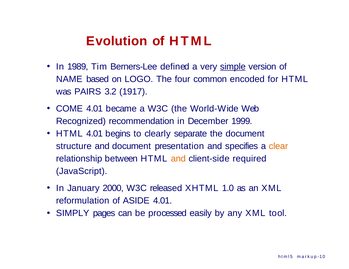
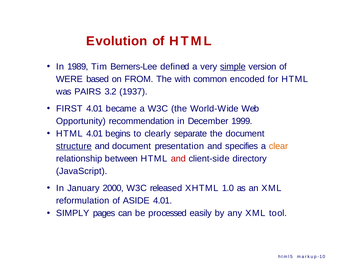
NAME: NAME -> WERE
LOGO: LOGO -> FROM
four: four -> with
1917: 1917 -> 1937
COME: COME -> FIRST
Recognized: Recognized -> Opportunity
structure underline: none -> present
and at (178, 159) colour: orange -> red
required: required -> directory
